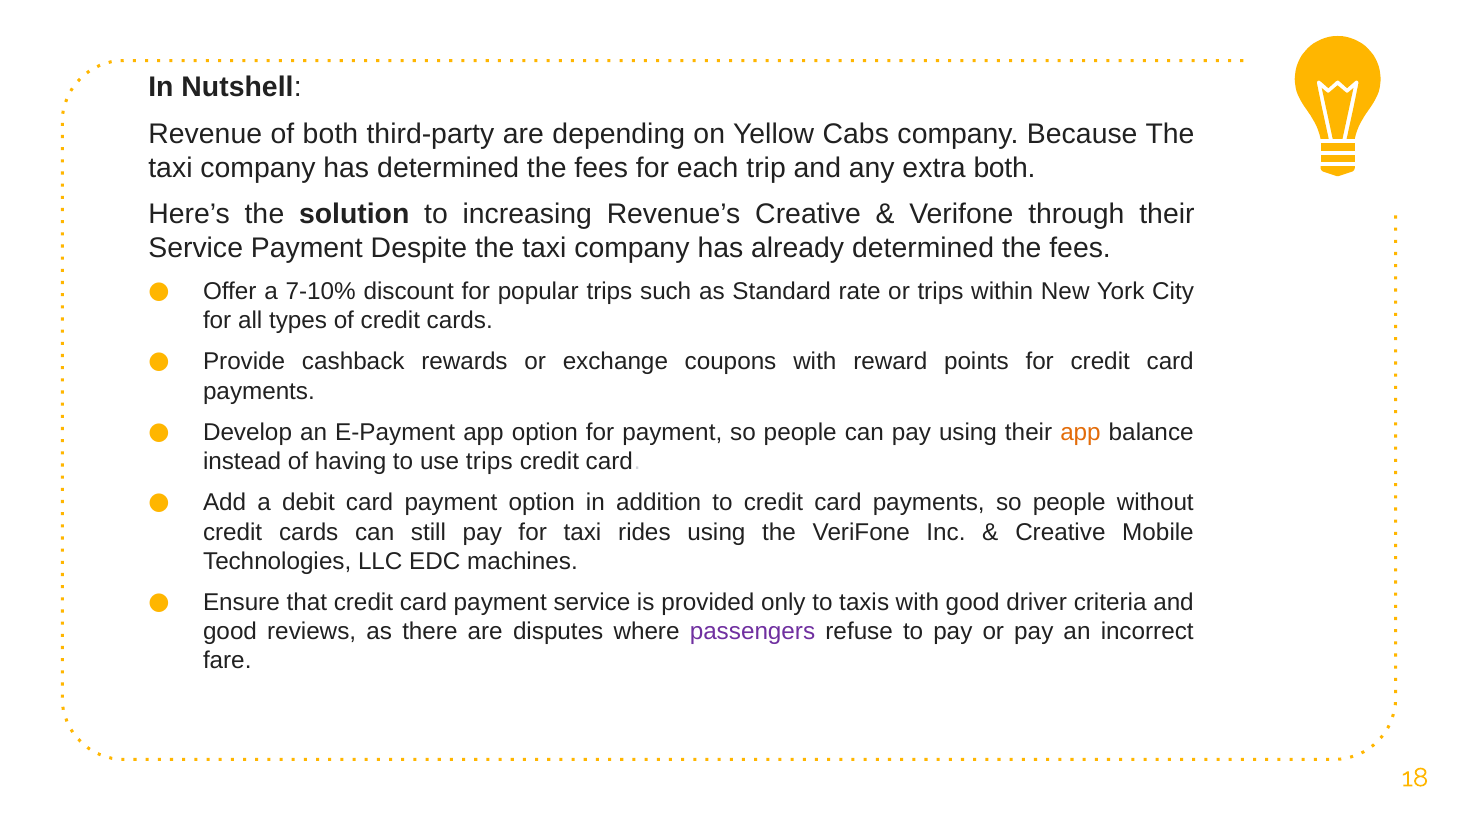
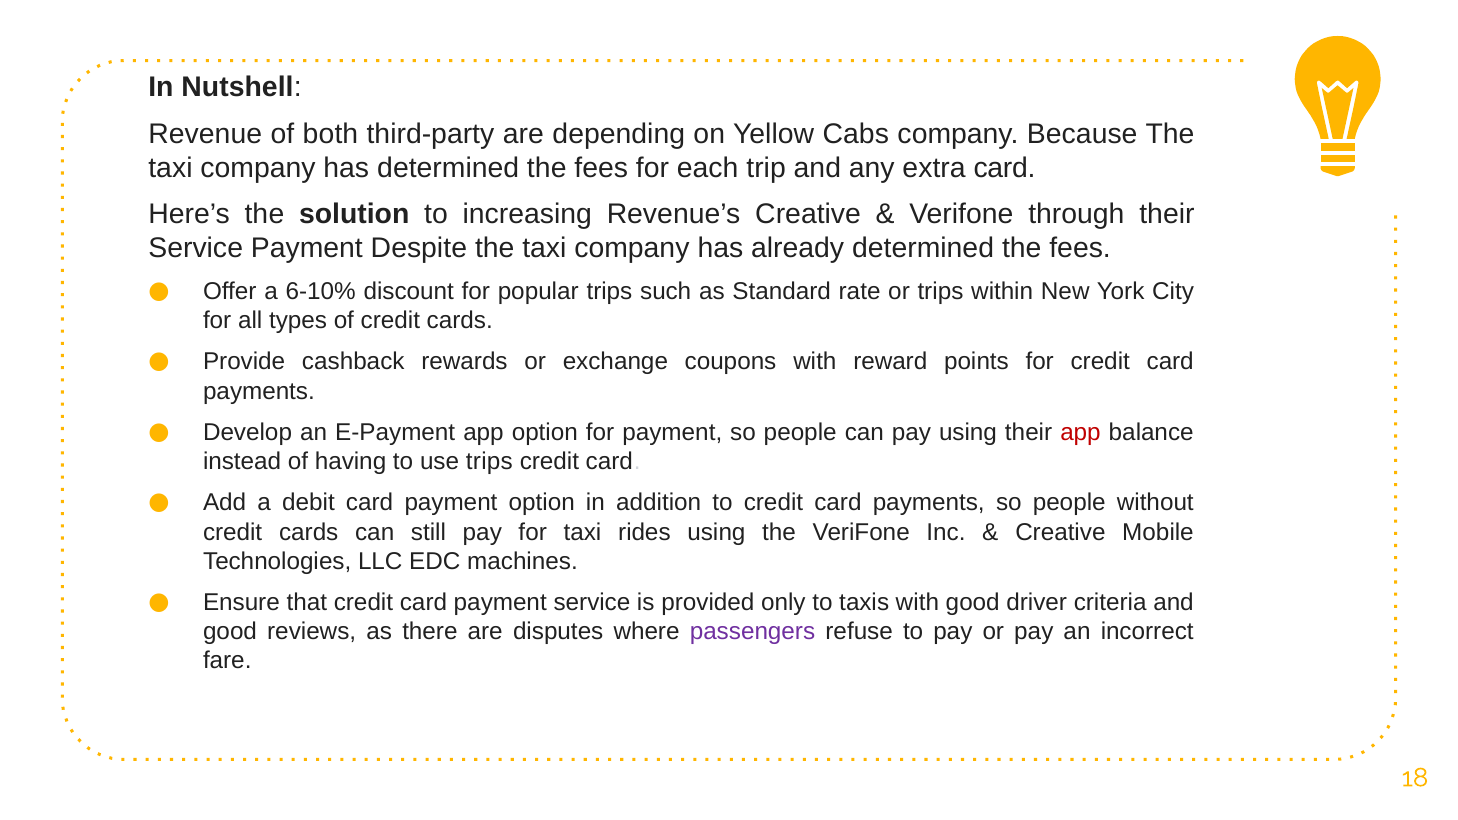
extra both: both -> card
7-10%: 7-10% -> 6-10%
app at (1080, 432) colour: orange -> red
